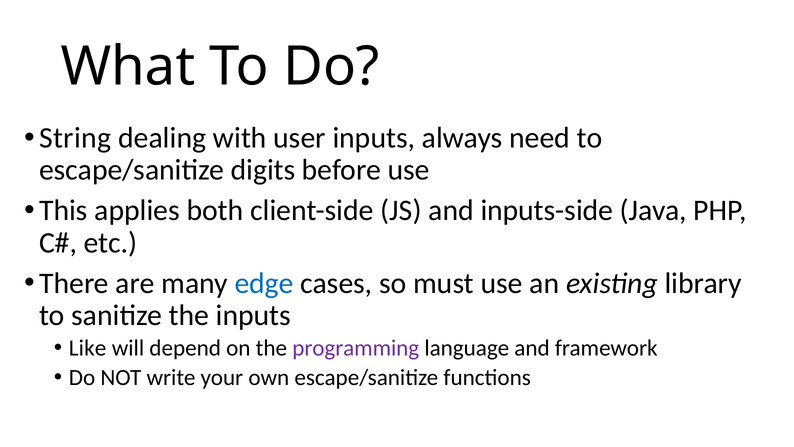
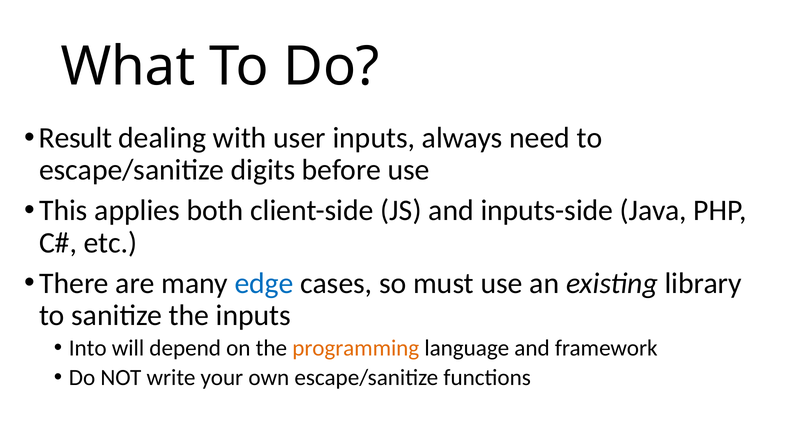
String: String -> Result
Like: Like -> Into
programming colour: purple -> orange
